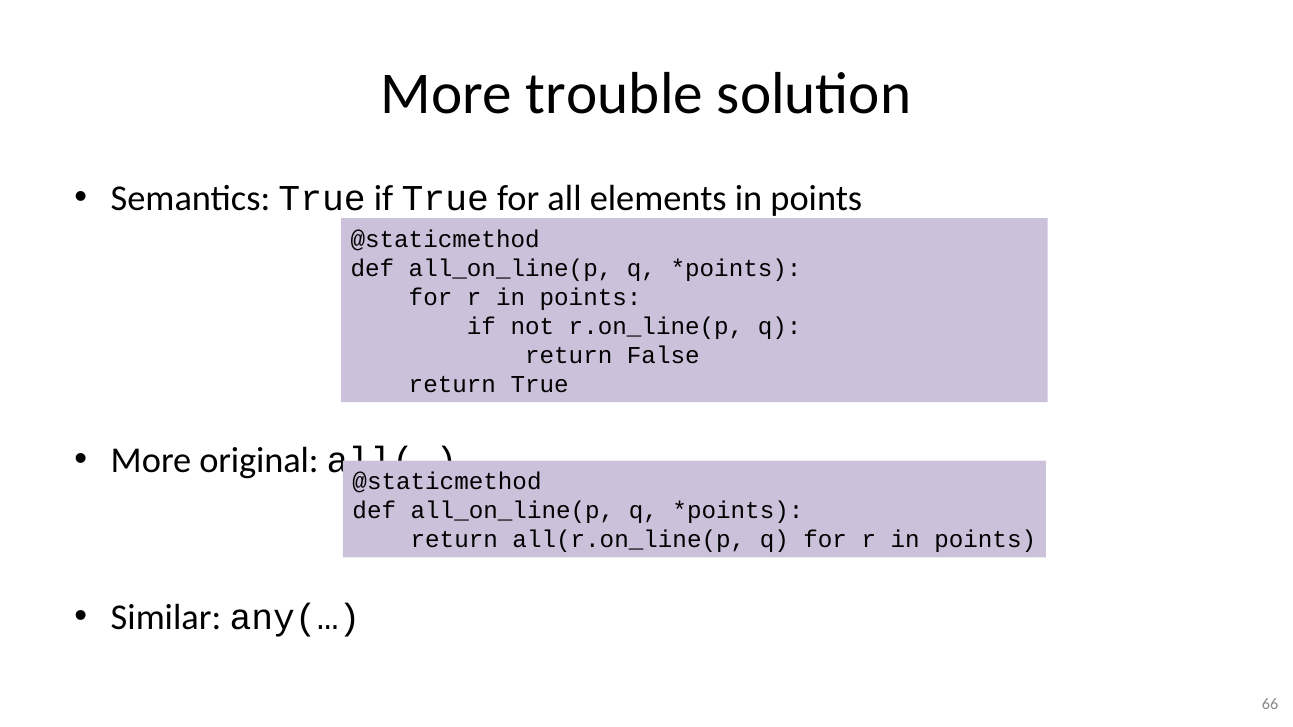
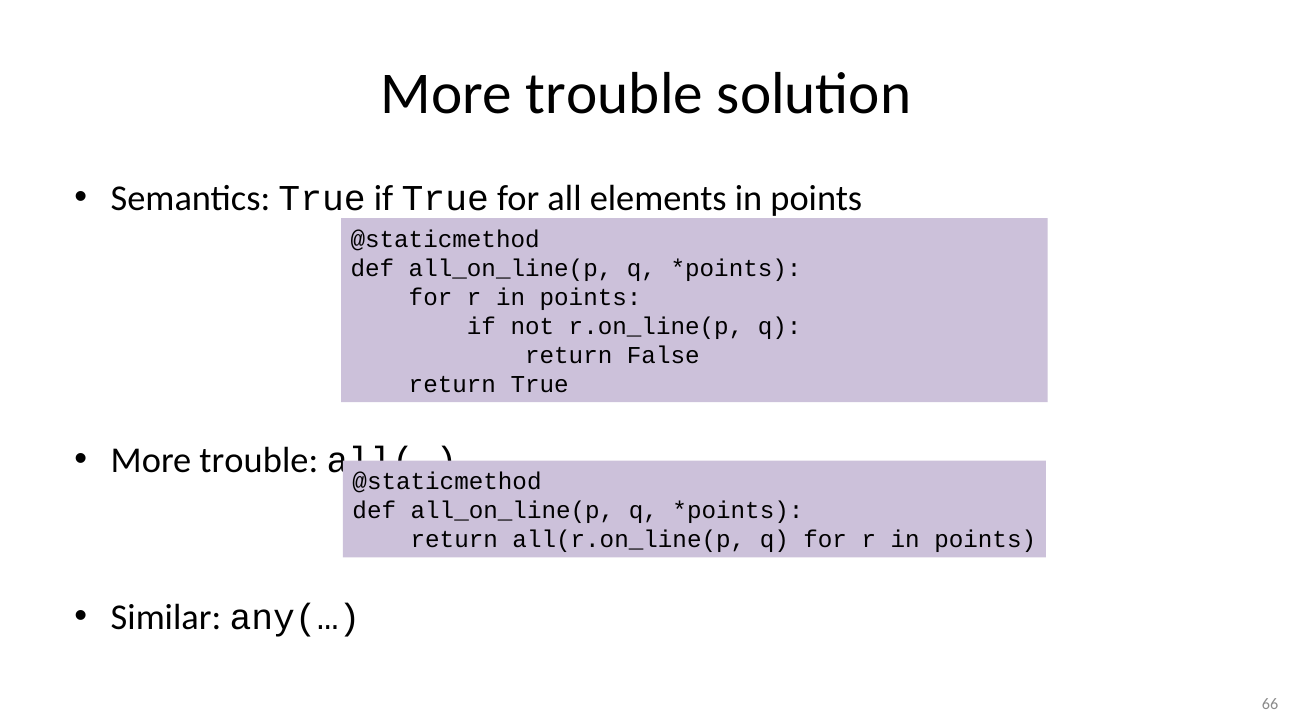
original at (259, 460): original -> trouble
